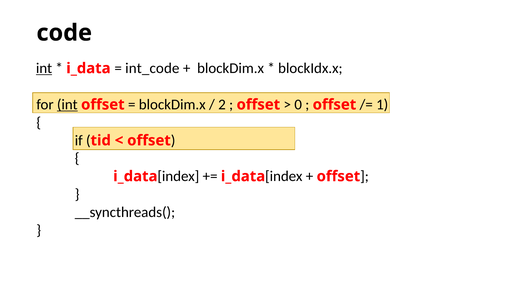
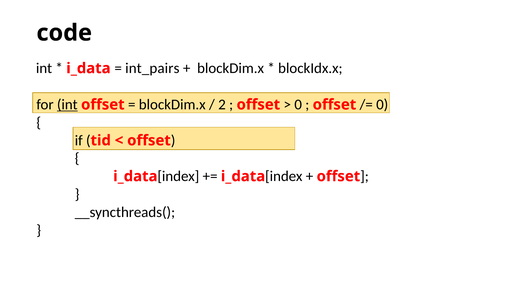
int at (44, 68) underline: present -> none
int_code: int_code -> int_pairs
1 at (382, 105): 1 -> 0
